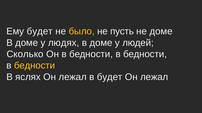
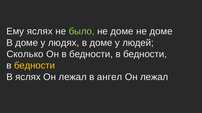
Ему будет: будет -> яслях
было colour: yellow -> light green
пусть at (122, 32): пусть -> доме
в будет: будет -> ангел
